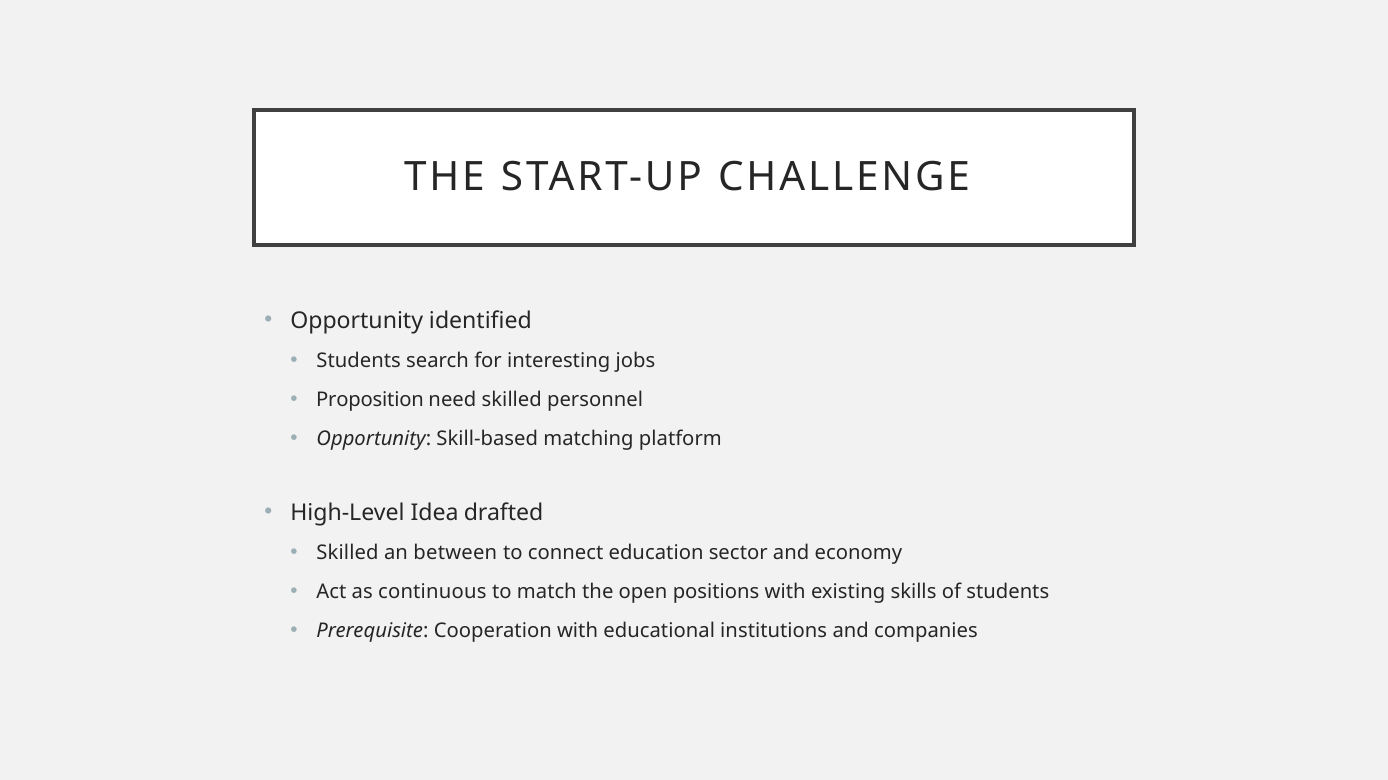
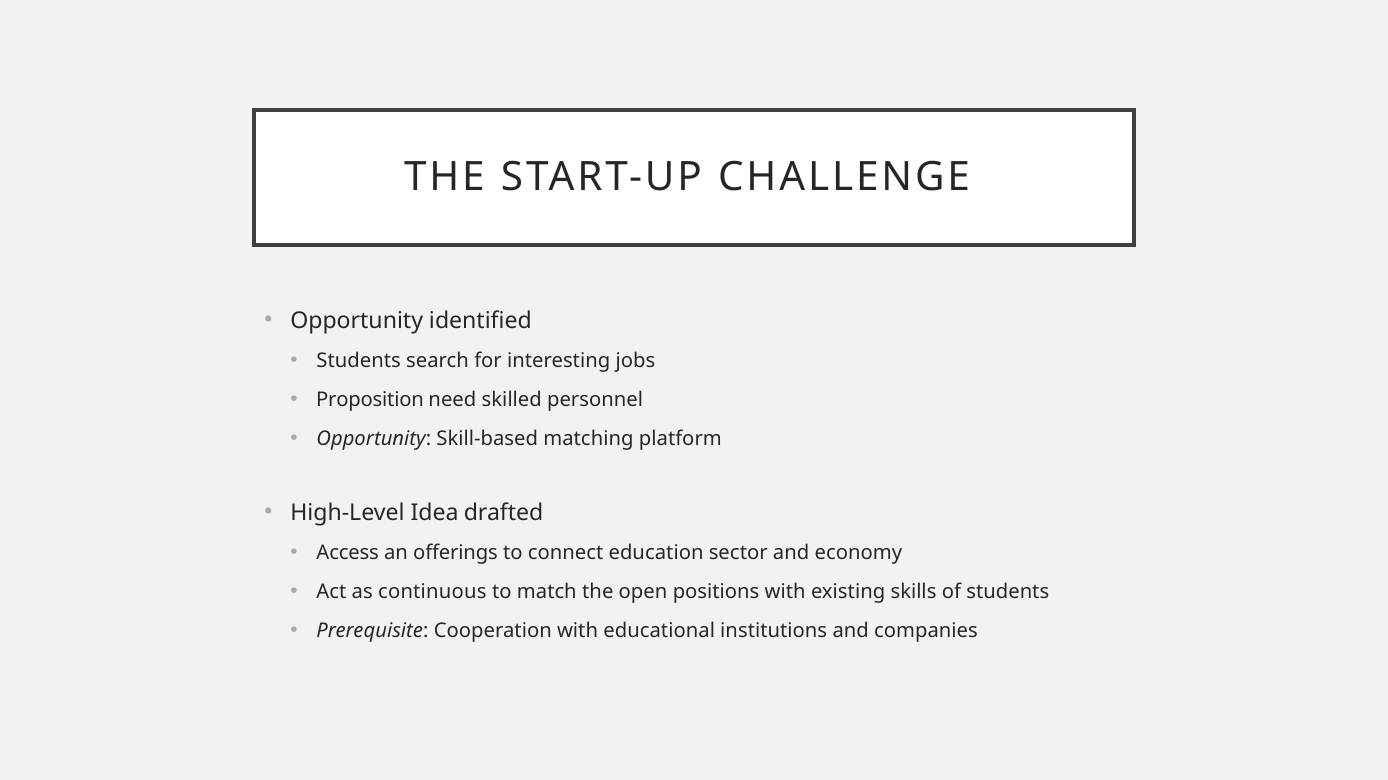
Skilled at (348, 553): Skilled -> Access
between: between -> offerings
